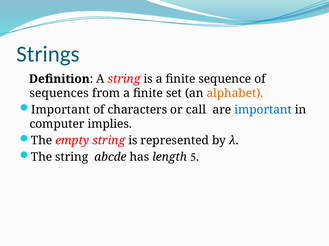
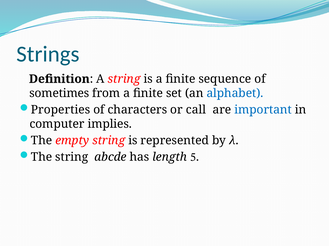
sequences: sequences -> sometimes
alphabet colour: orange -> blue
Important at (61, 110): Important -> Properties
